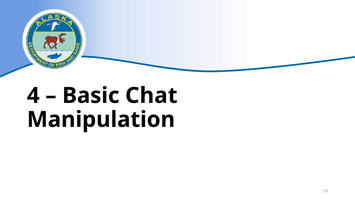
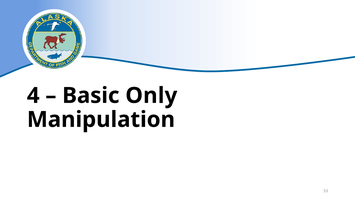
Chat: Chat -> Only
